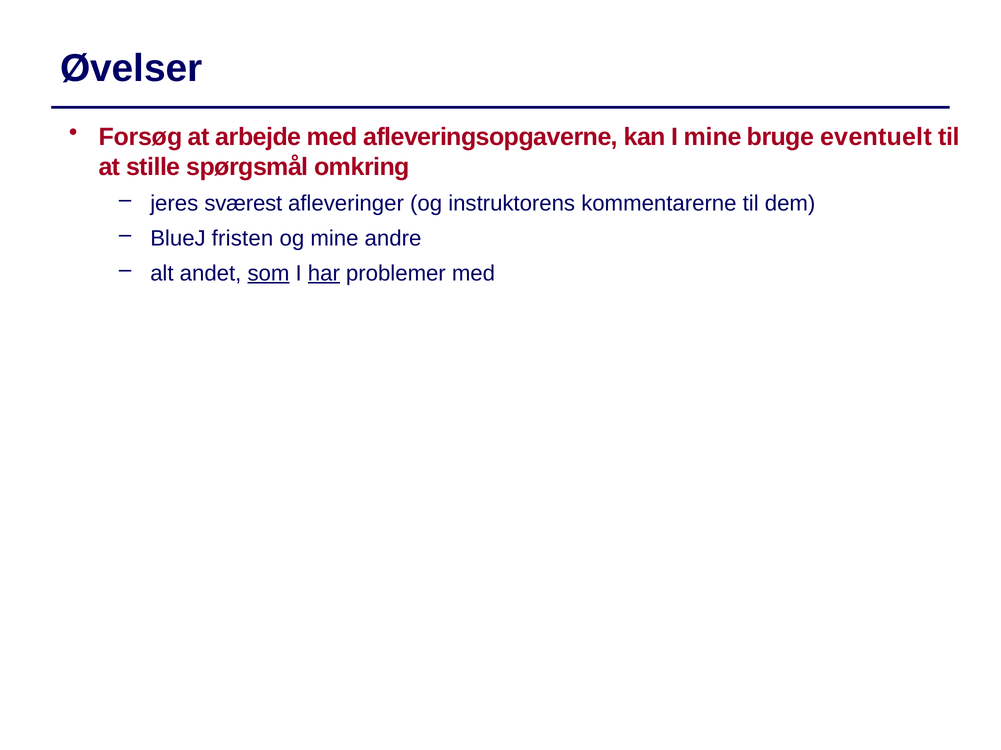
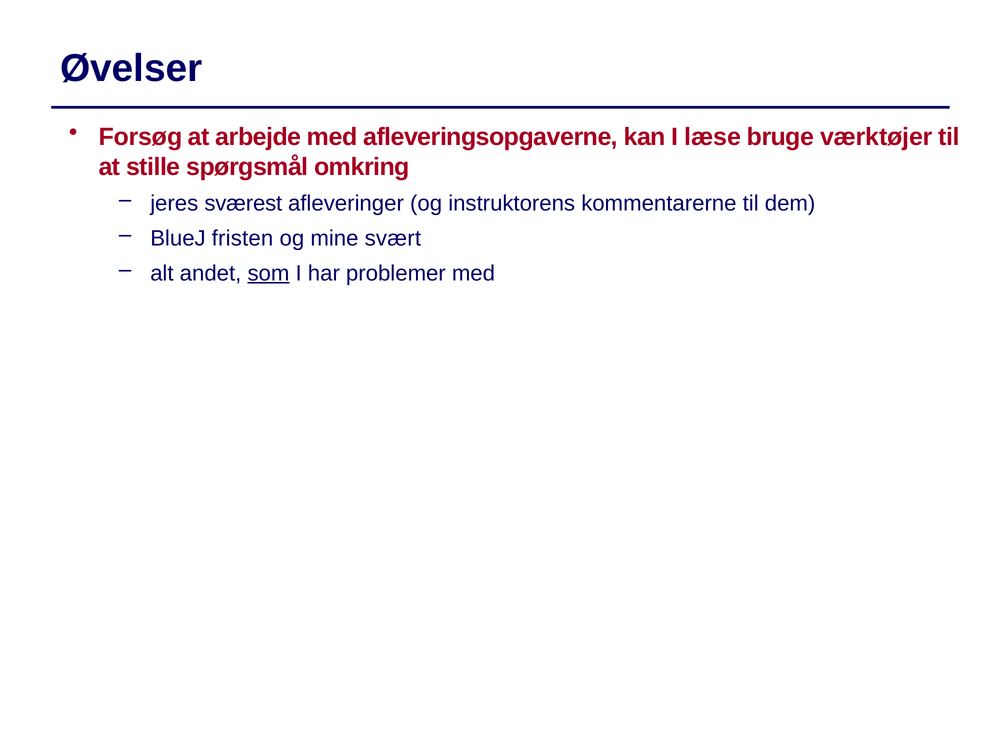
I mine: mine -> læse
eventuelt: eventuelt -> værktøjer
andre: andre -> svært
har underline: present -> none
